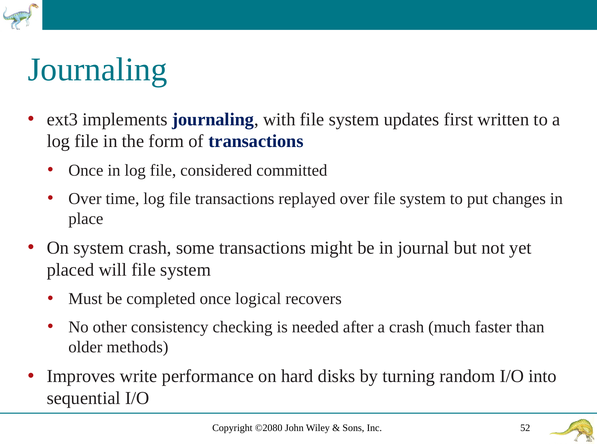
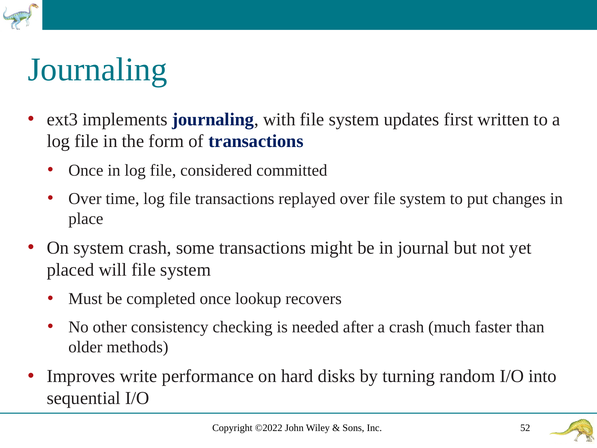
logical: logical -> lookup
©2080: ©2080 -> ©2022
